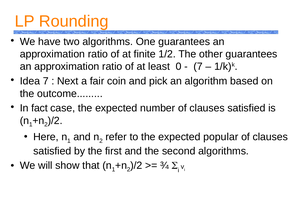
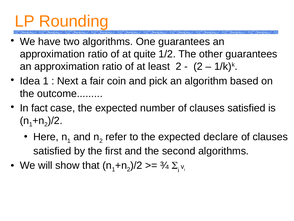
finite: finite -> quite
least 0: 0 -> 2
7 at (198, 66): 7 -> 2
Idea 7: 7 -> 1
popular: popular -> declare
